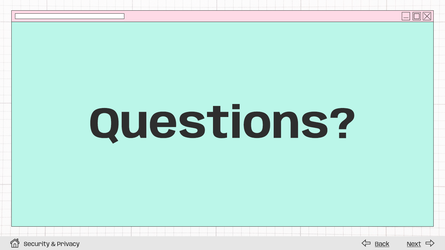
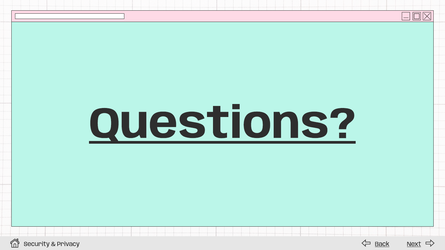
Questions underline: none -> present
